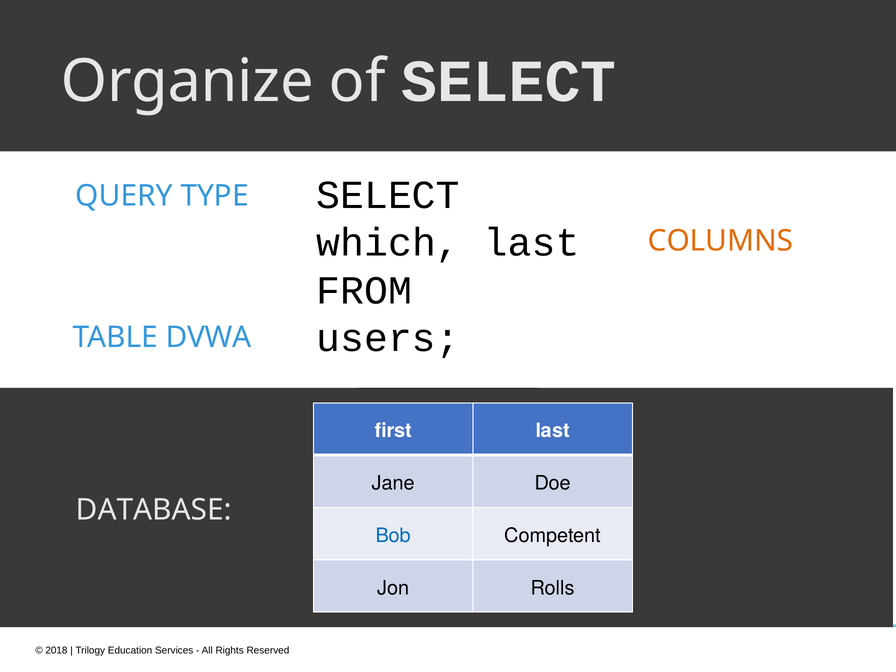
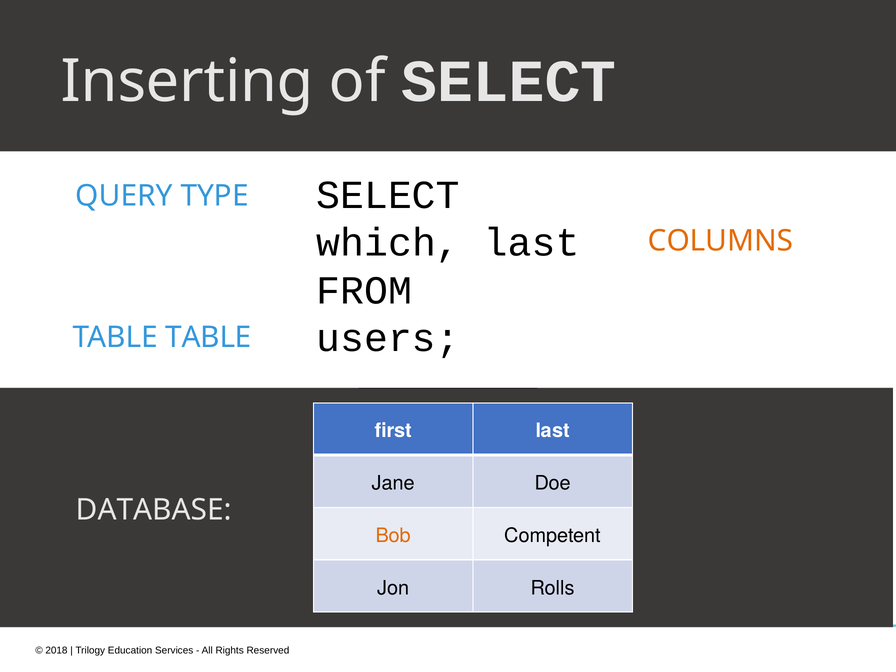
Organize: Organize -> Inserting
TABLE DVWA: DVWA -> TABLE
Bob colour: blue -> orange
